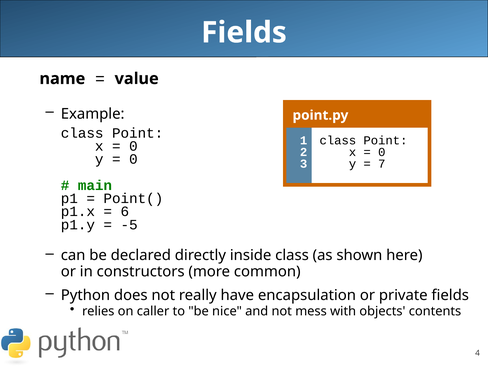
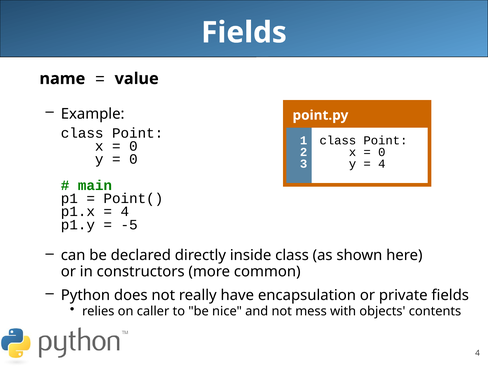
7 at (382, 164): 7 -> 4
6 at (125, 212): 6 -> 4
